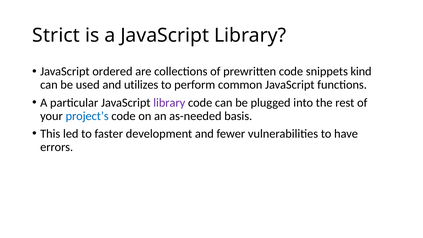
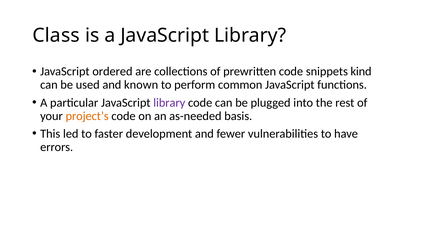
Strict: Strict -> Class
utilizes: utilizes -> known
project’s colour: blue -> orange
